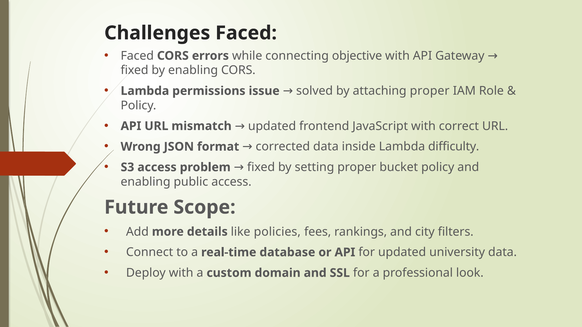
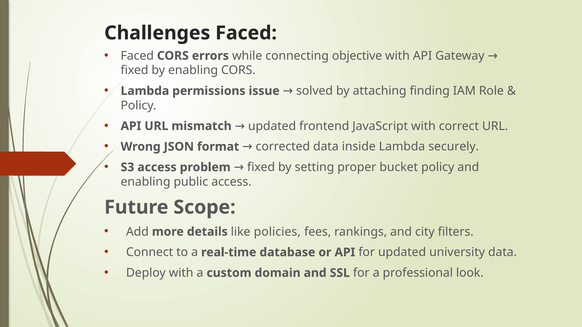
attaching proper: proper -> finding
difficulty: difficulty -> securely
